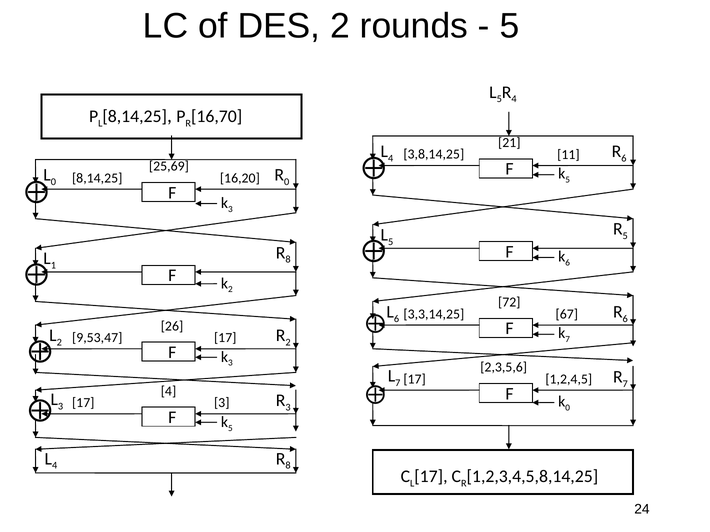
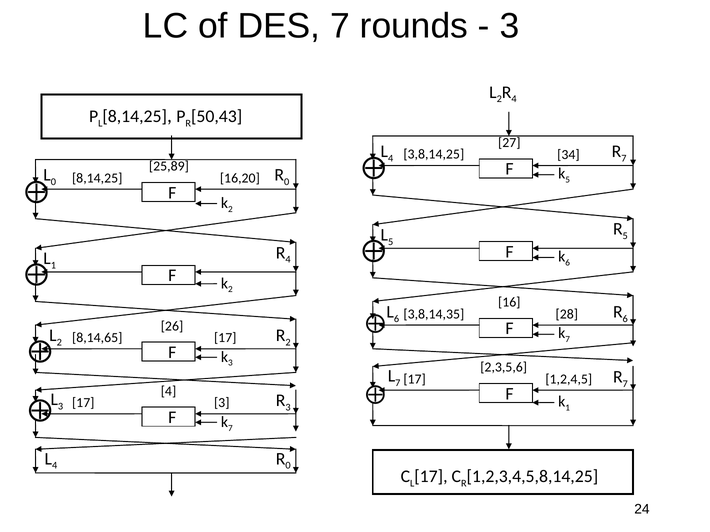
DES 2: 2 -> 7
5 at (510, 26): 5 -> 3
5 at (499, 99): 5 -> 2
16,70: 16,70 -> 50,43
21: 21 -> 27
6 at (624, 158): 6 -> 7
11: 11 -> 34
25,69: 25,69 -> 25,89
3 at (230, 209): 3 -> 2
8 at (288, 260): 8 -> 4
72: 72 -> 16
67: 67 -> 28
3,3,14,25: 3,3,14,25 -> 3,8,14,35
9,53,47: 9,53,47 -> 8,14,65
0 at (568, 408): 0 -> 1
5 at (230, 428): 5 -> 7
8 at (288, 466): 8 -> 0
